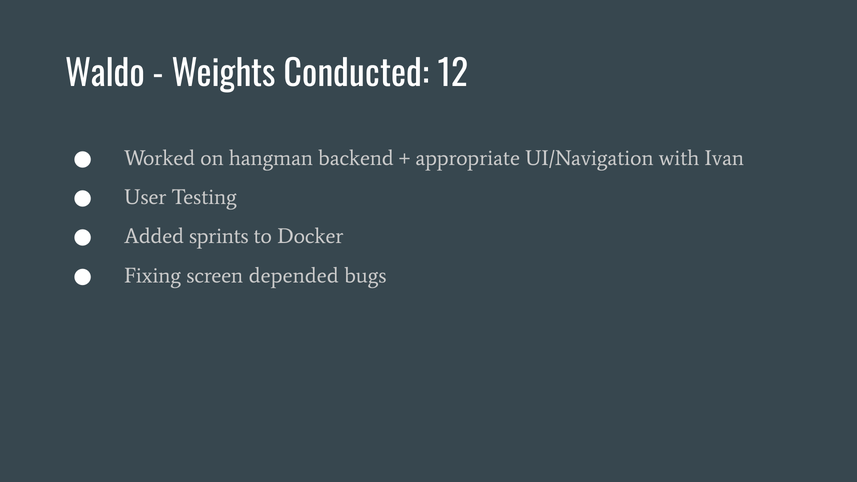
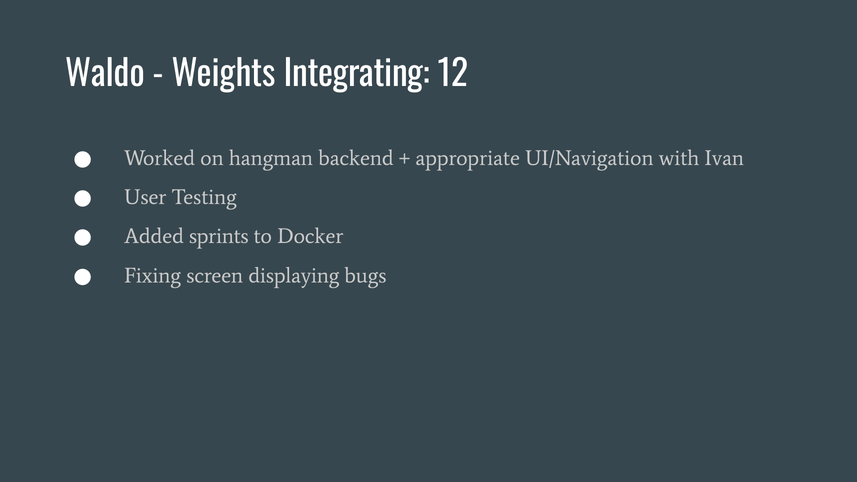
Conducted: Conducted -> Integrating
depended: depended -> displaying
